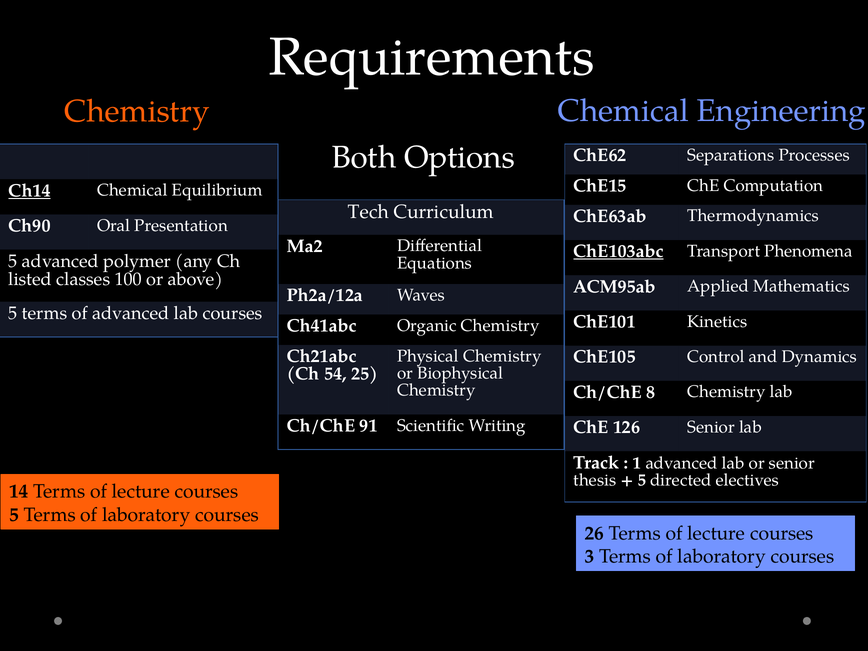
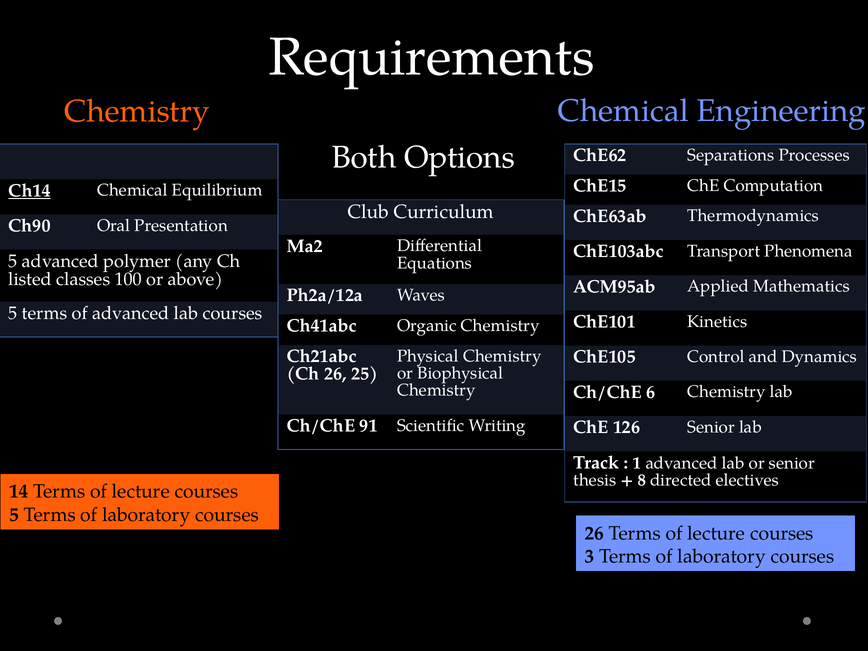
Tech: Tech -> Club
ChE103abc underline: present -> none
Ch 54: 54 -> 26
8: 8 -> 6
5 at (642, 480): 5 -> 8
